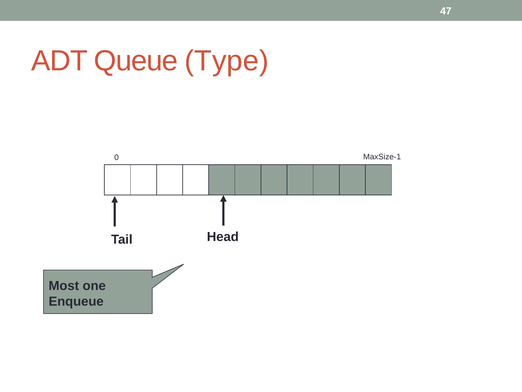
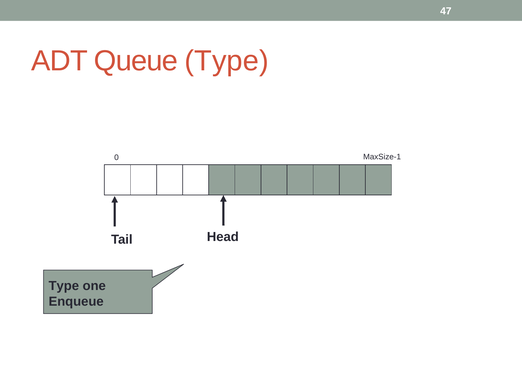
Most at (64, 285): Most -> Type
